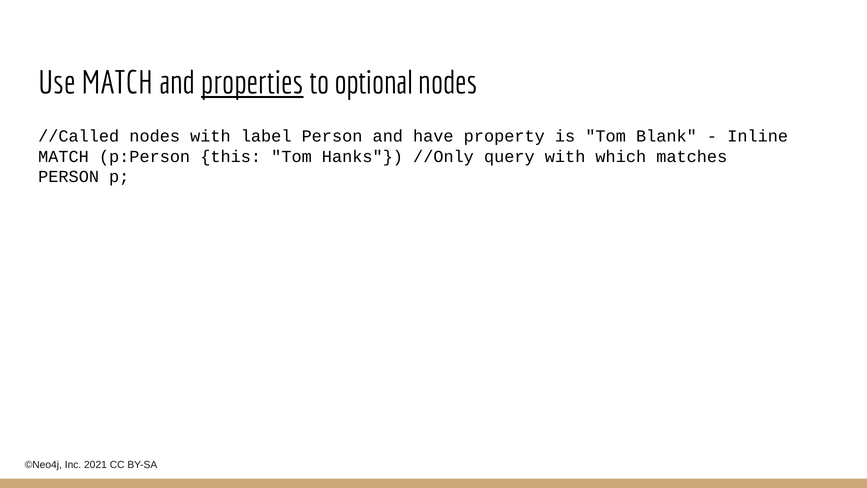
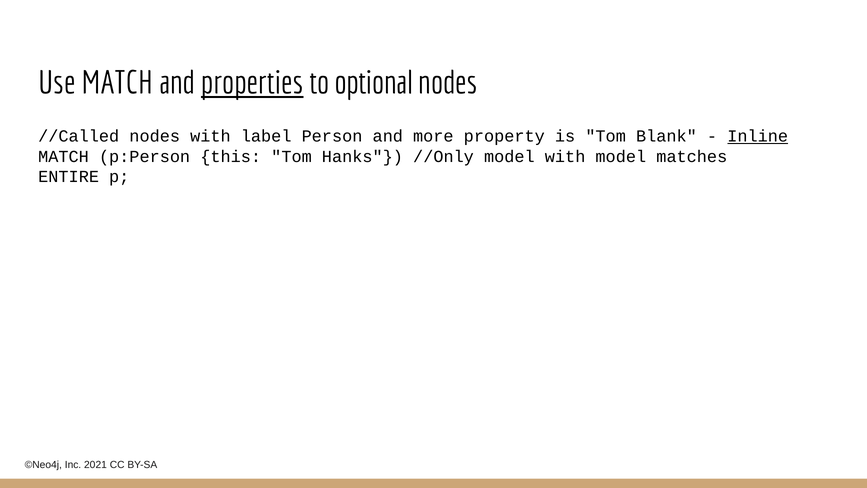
have: have -> more
Inline underline: none -> present
//Only query: query -> model
with which: which -> model
PERSON at (69, 177): PERSON -> ENTIRE
